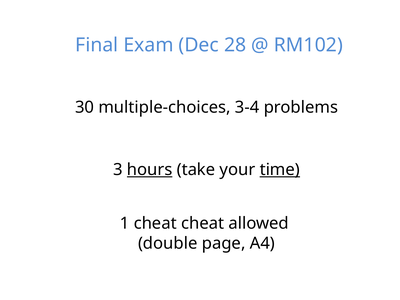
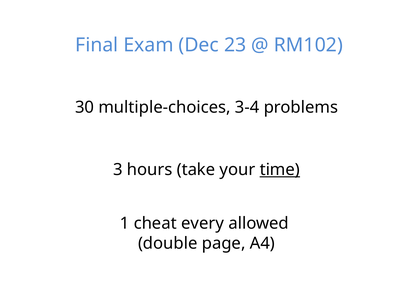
28: 28 -> 23
hours underline: present -> none
cheat cheat: cheat -> every
